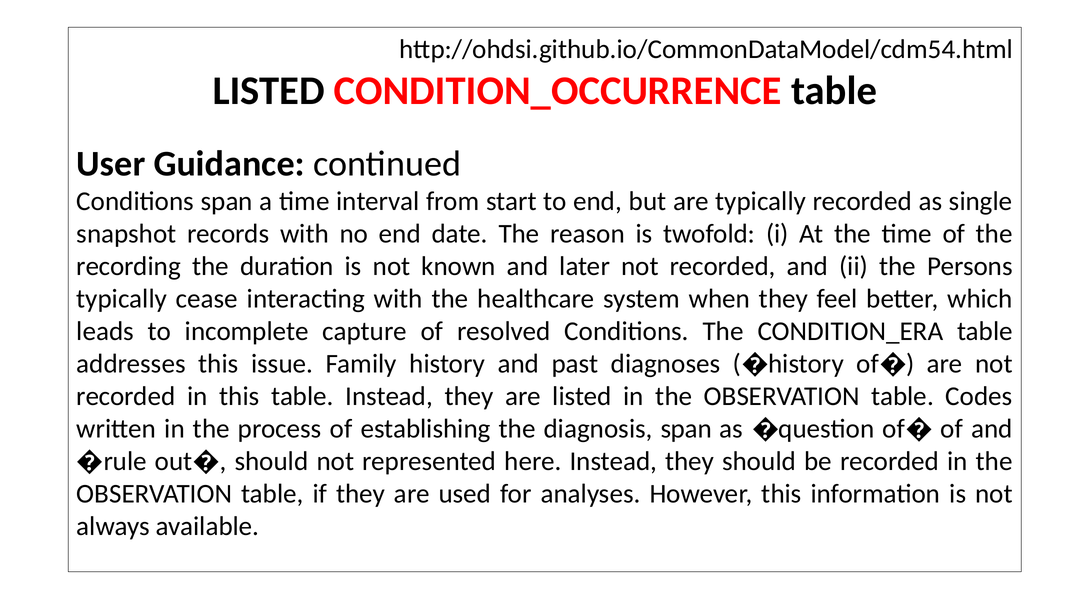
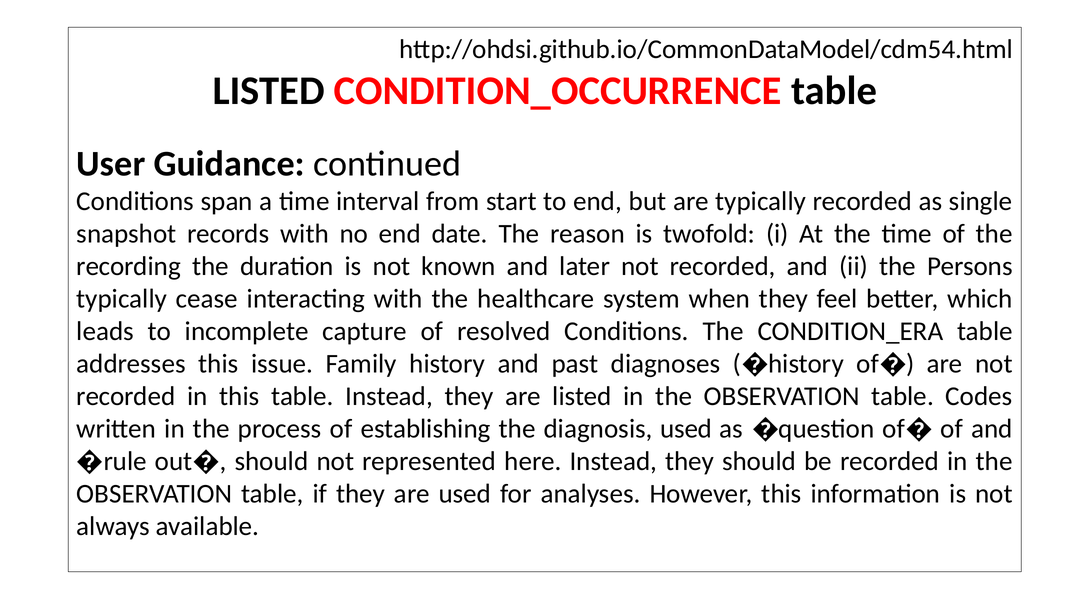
diagnosis span: span -> used
